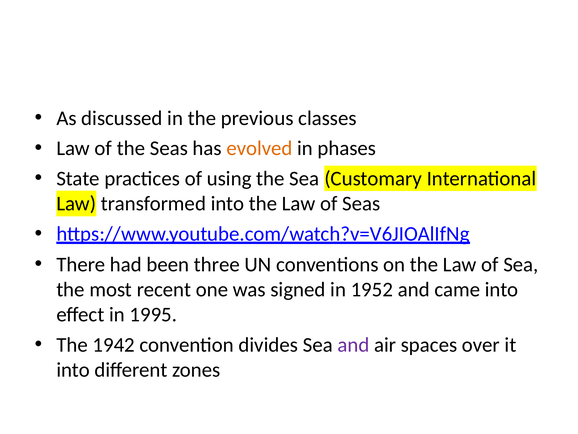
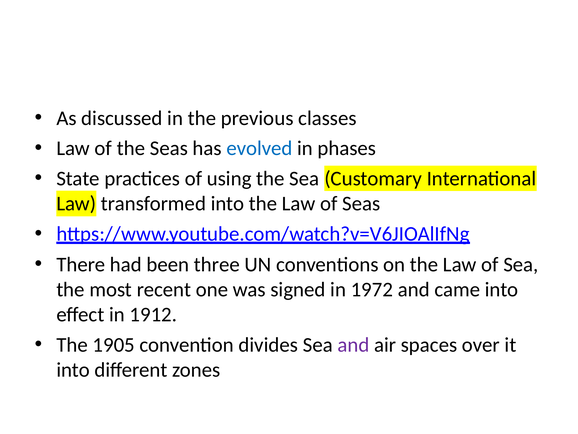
evolved colour: orange -> blue
1952: 1952 -> 1972
1995: 1995 -> 1912
1942: 1942 -> 1905
